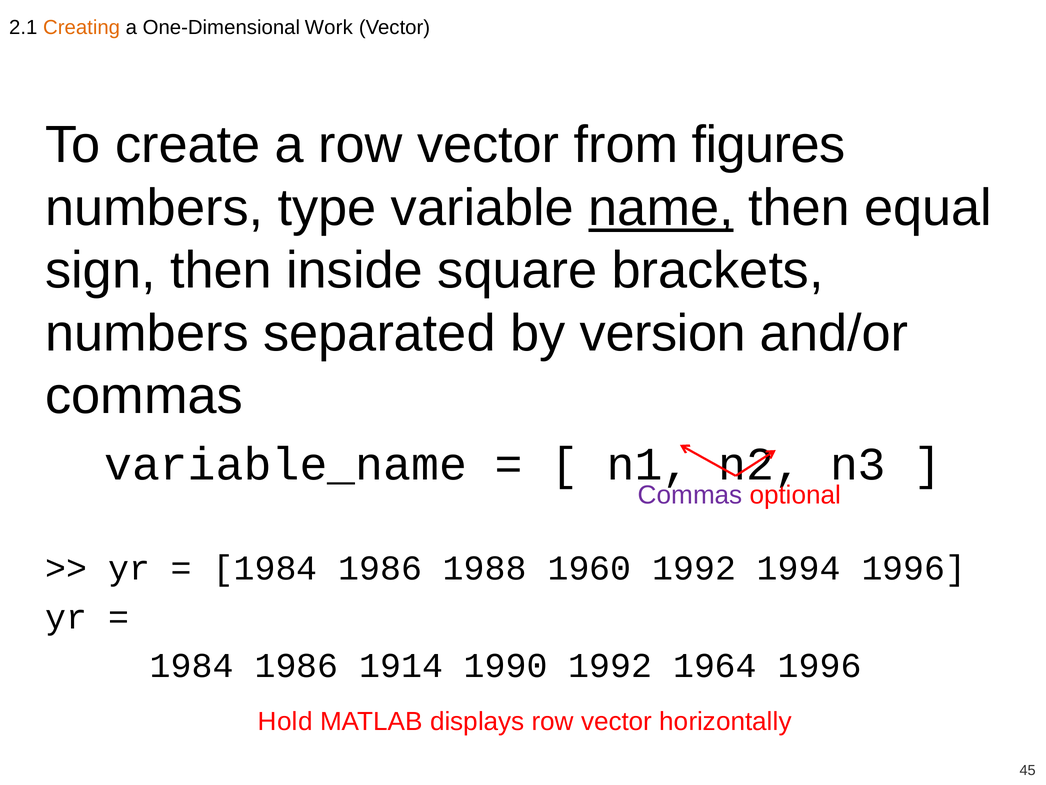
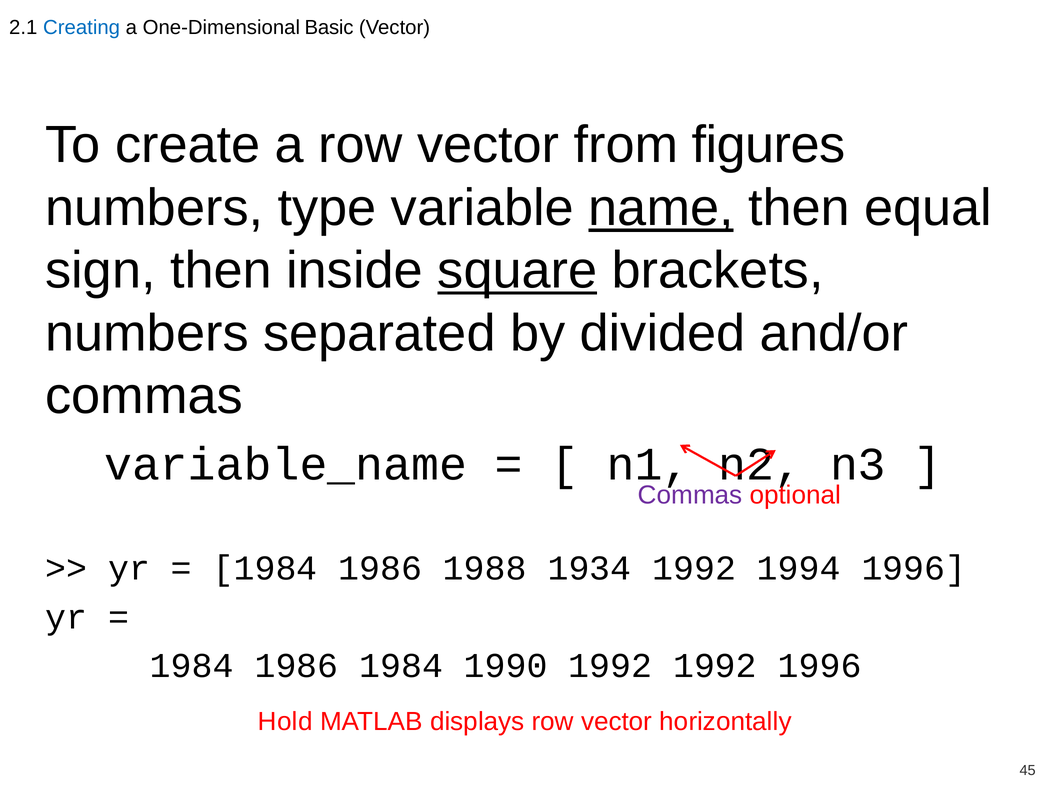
Creating colour: orange -> blue
Work: Work -> Basic
square underline: none -> present
version: version -> divided
1960: 1960 -> 1934
1986 1914: 1914 -> 1984
1992 1964: 1964 -> 1992
